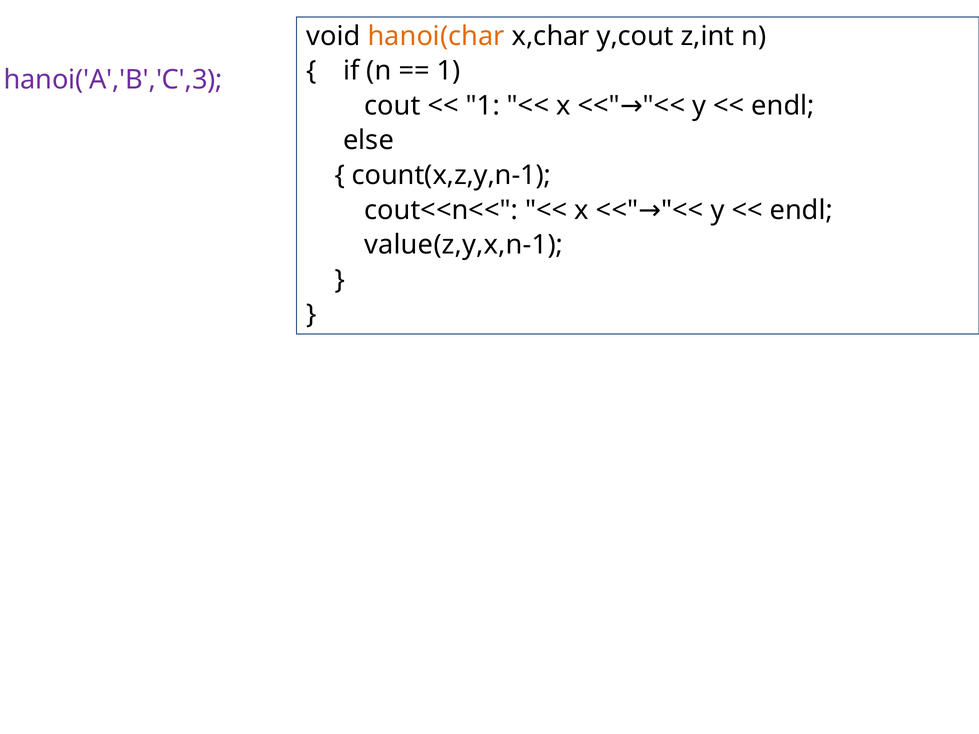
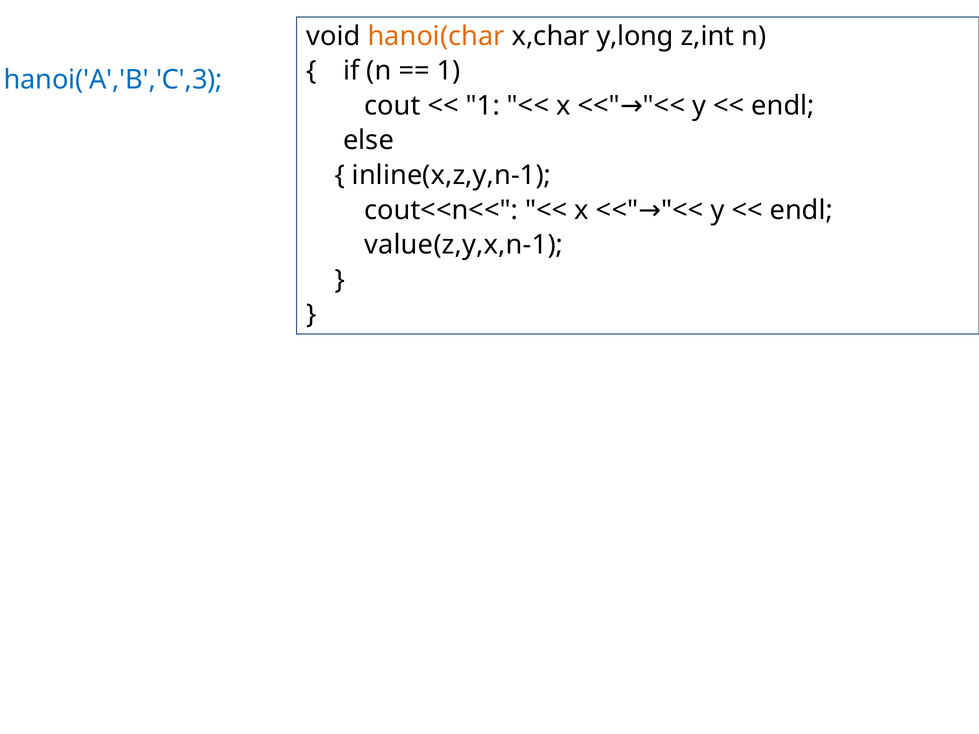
y,cout: y,cout -> y,long
hanoi('A','B','C',3 colour: purple -> blue
count(x,z,y,n-1: count(x,z,y,n-1 -> inline(x,z,y,n-1
